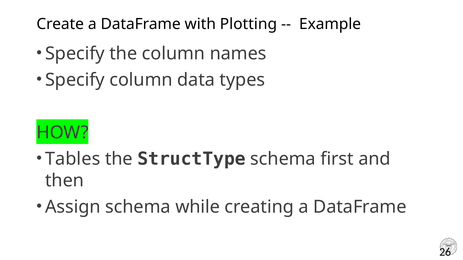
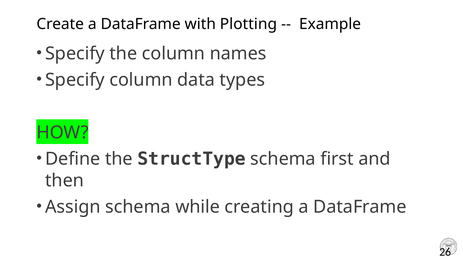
Tables: Tables -> Define
